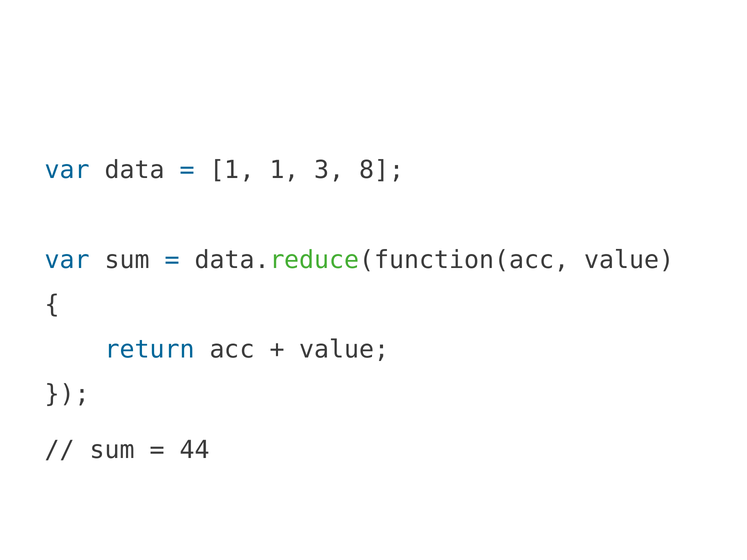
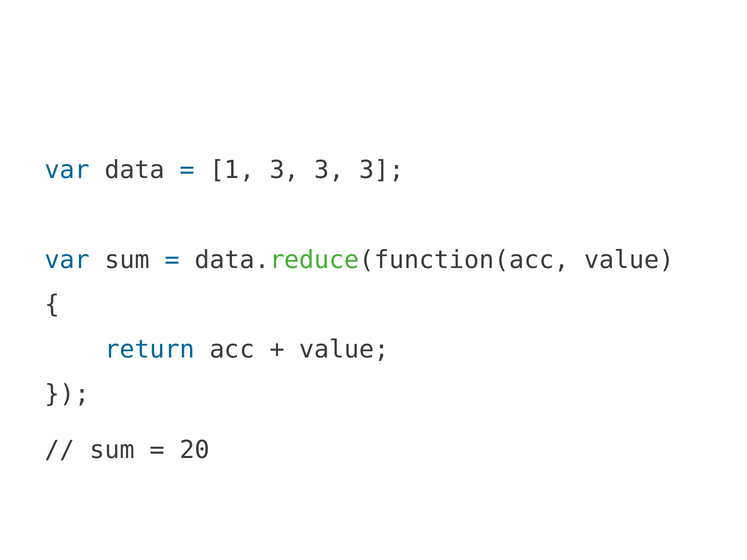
1 1: 1 -> 3
8 at (382, 170): 8 -> 3
44: 44 -> 20
